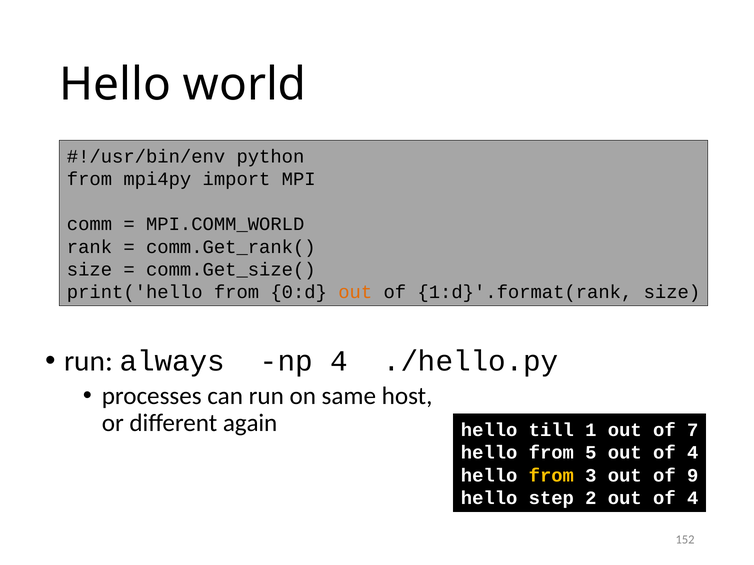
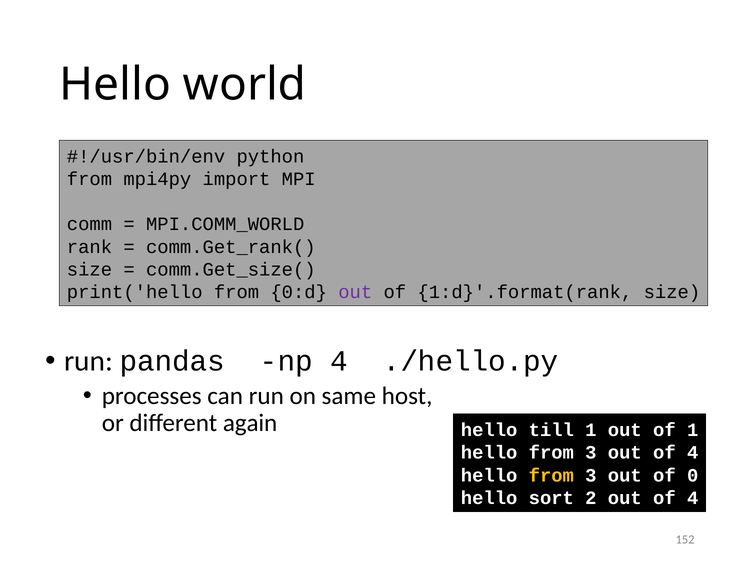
out at (355, 292) colour: orange -> purple
always: always -> pandas
of 7: 7 -> 1
5 at (591, 453): 5 -> 3
9: 9 -> 0
step: step -> sort
